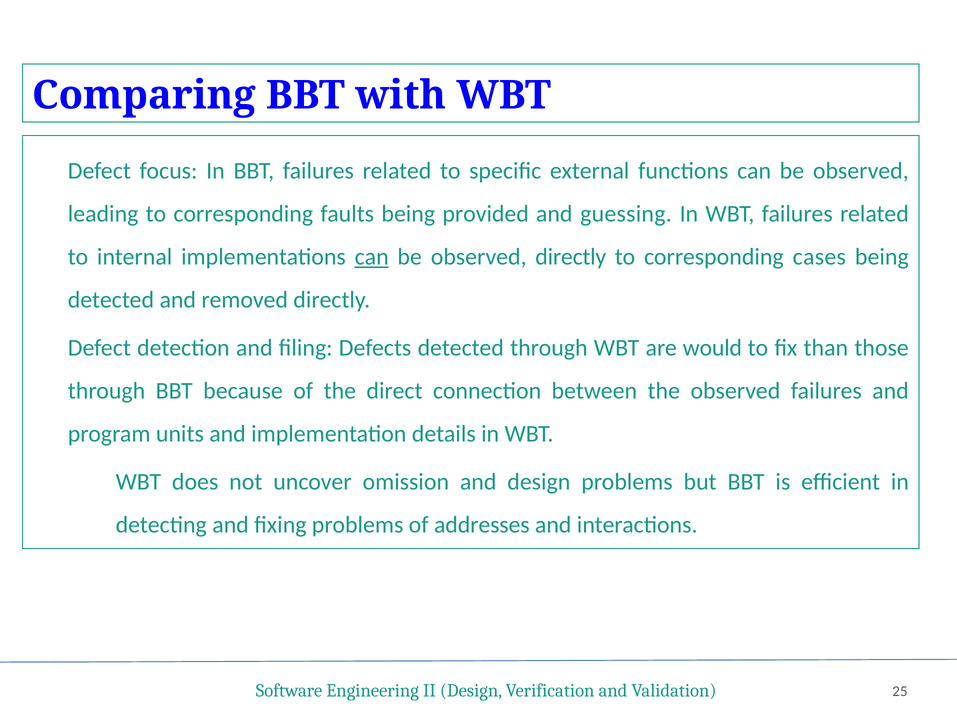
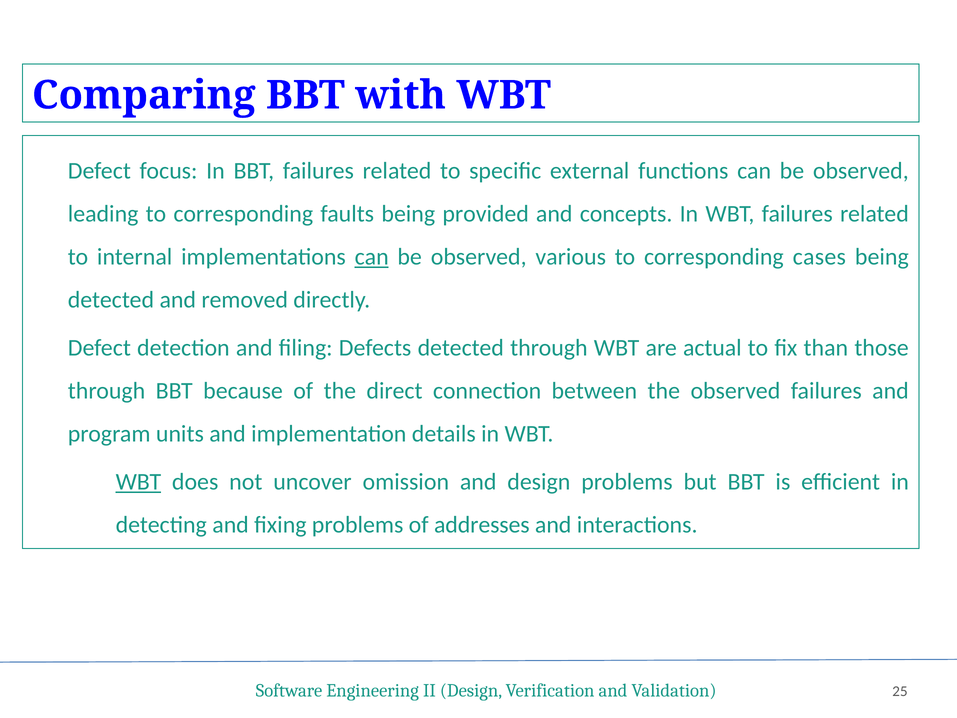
guessing: guessing -> concepts
observed directly: directly -> various
would: would -> actual
WBT at (138, 482) underline: none -> present
